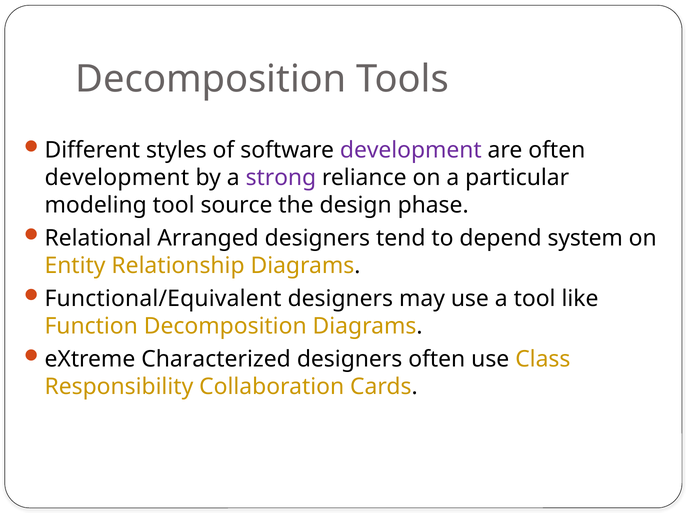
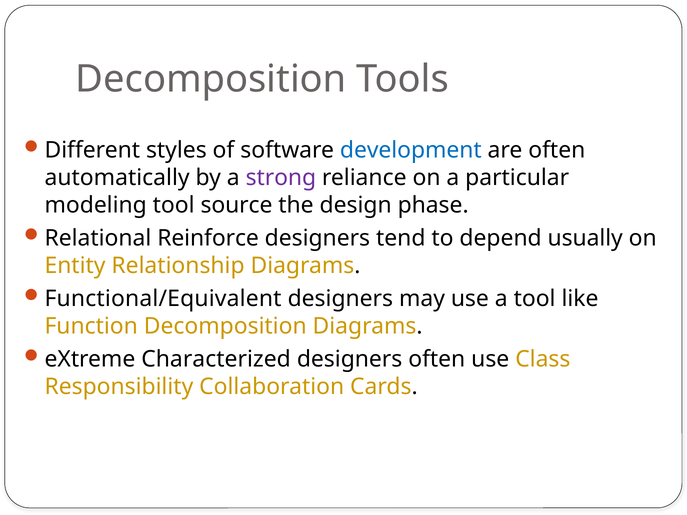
development at (411, 150) colour: purple -> blue
development at (117, 178): development -> automatically
Arranged: Arranged -> Reinforce
system: system -> usually
